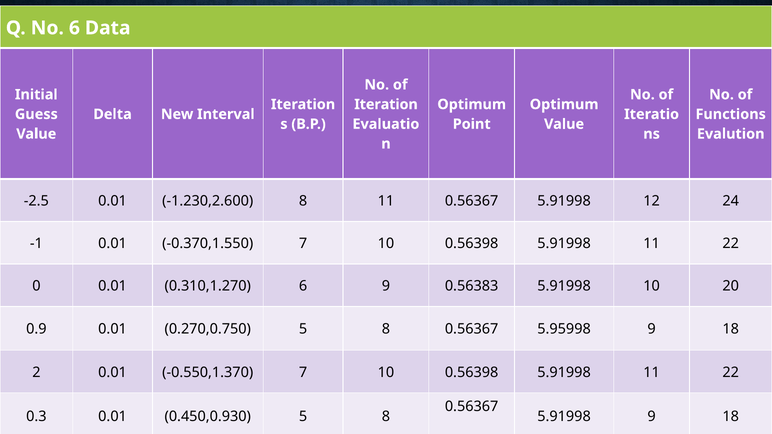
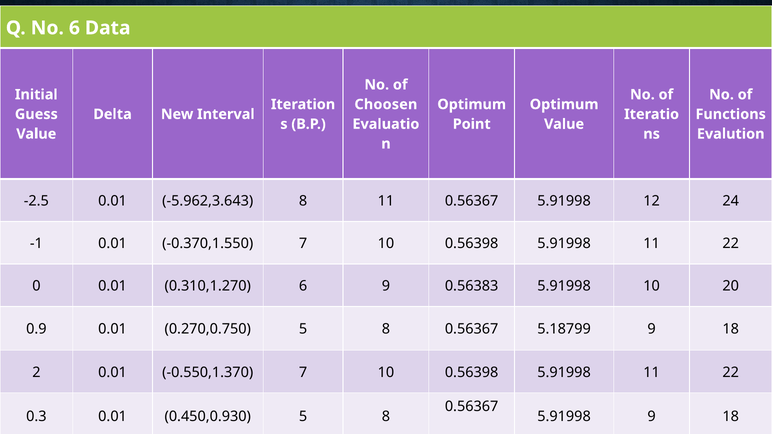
Iteration at (386, 104): Iteration -> Choosen
-1.230,2.600: -1.230,2.600 -> -5.962,3.643
5.95998: 5.95998 -> 5.18799
